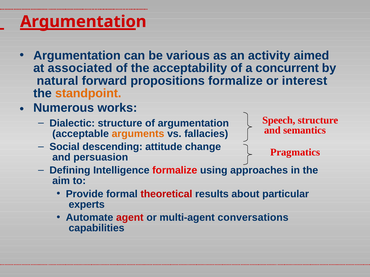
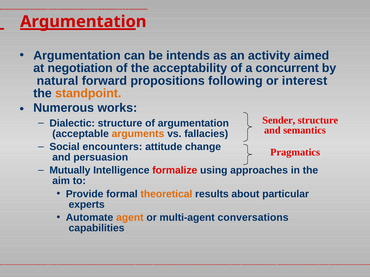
various: various -> intends
associated: associated -> negotiation
propositions formalize: formalize -> following
Speech: Speech -> Sender
descending: descending -> encounters
Defining: Defining -> Mutually
theoretical colour: red -> orange
agent colour: red -> orange
